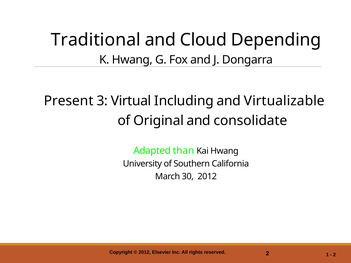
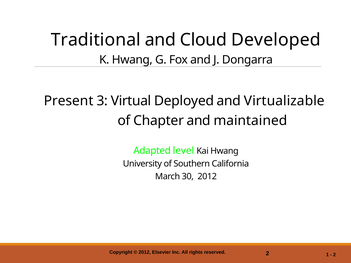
Depending: Depending -> Developed
Including: Including -> Deployed
Original: Original -> Chapter
consolidate: consolidate -> maintained
than: than -> level
